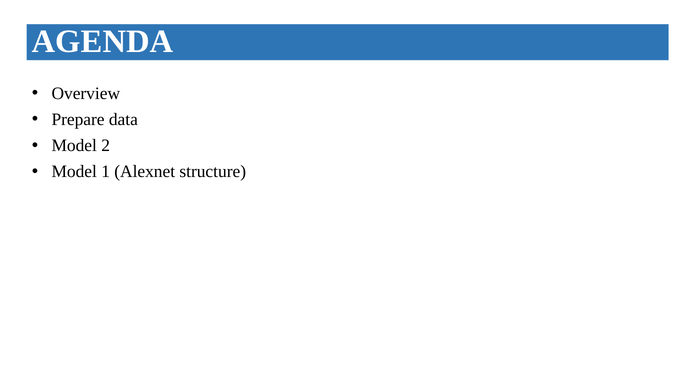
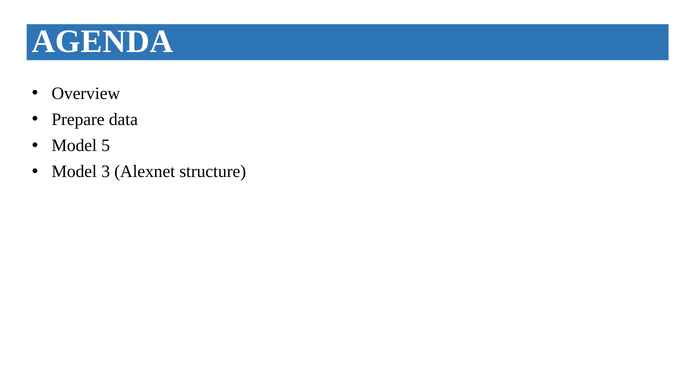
2: 2 -> 5
1: 1 -> 3
